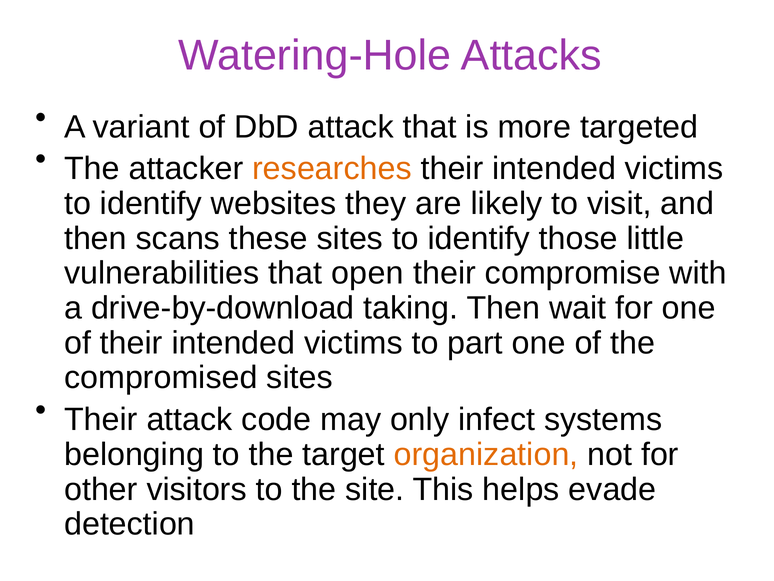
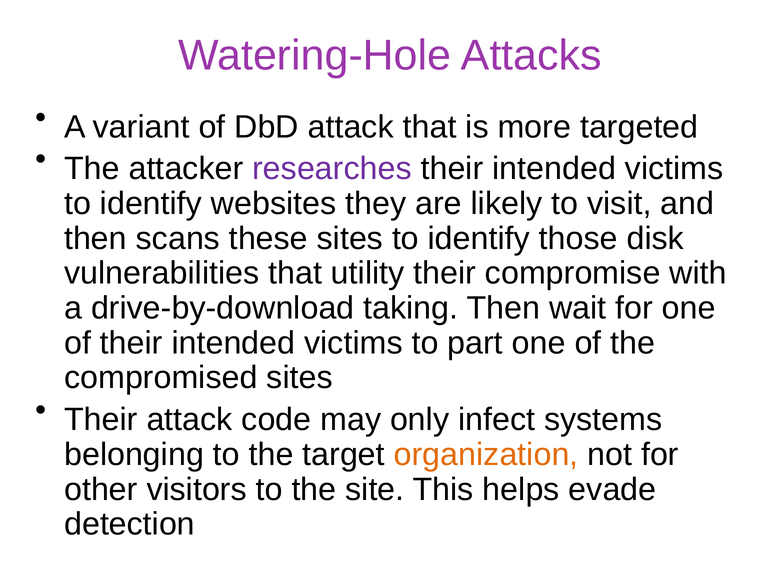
researches colour: orange -> purple
little: little -> disk
open: open -> utility
